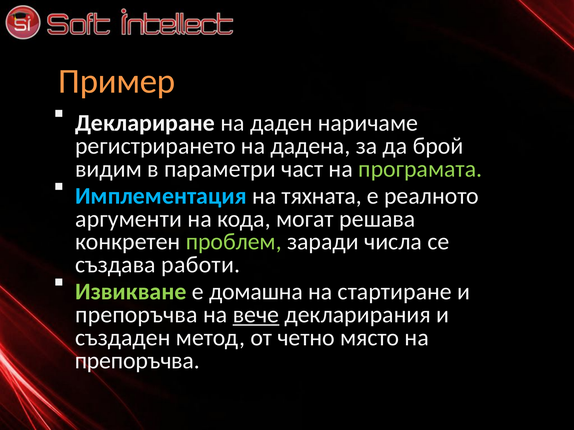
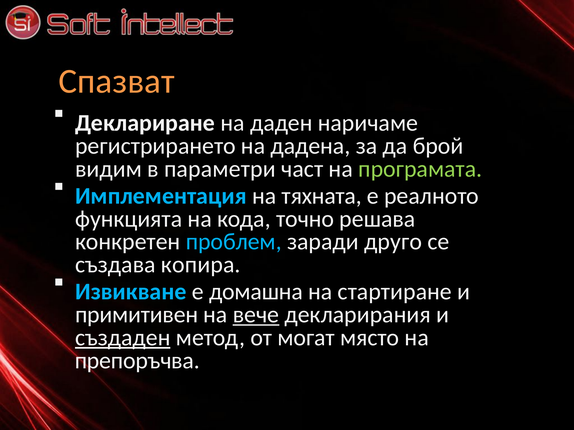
Пример: Пример -> Спазват
аргументи: аргументи -> функцията
могат: могат -> точно
проблем colour: light green -> light blue
числа: числа -> друго
работи: работи -> копира
Извикване colour: light green -> light blue
препоръчва at (136, 315): препоръчва -> примитивен
създаден underline: none -> present
четно: четно -> могат
